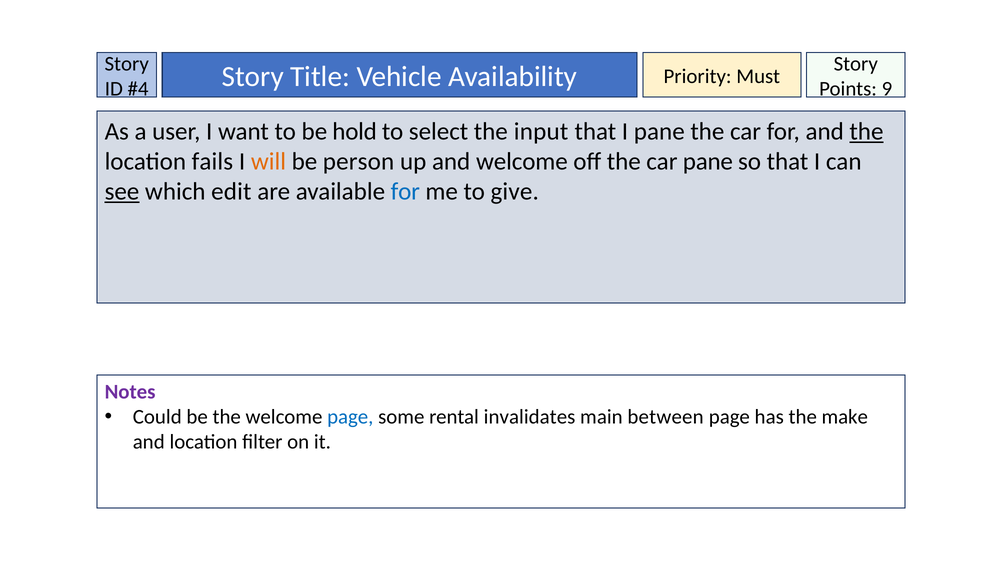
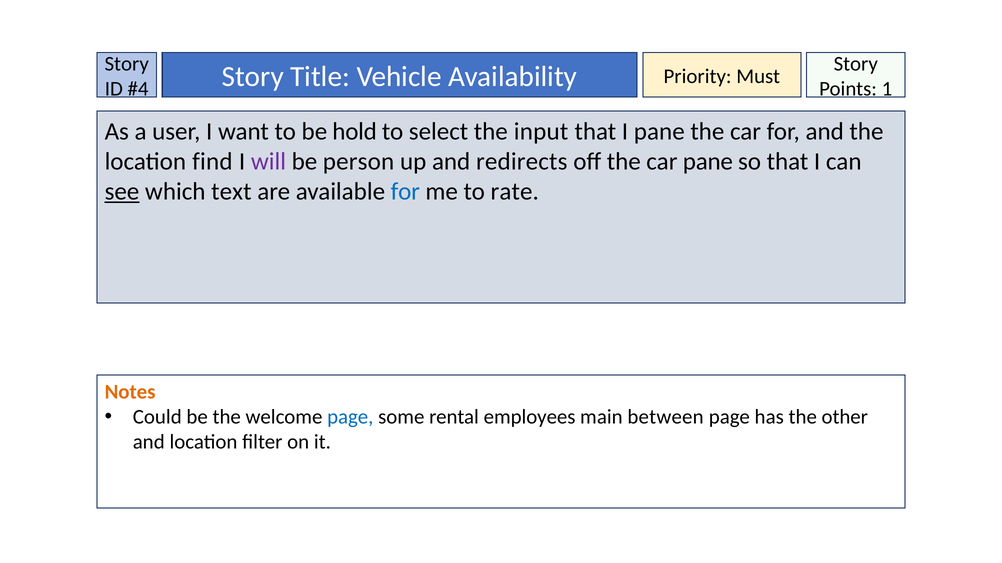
9: 9 -> 1
the at (866, 132) underline: present -> none
fails: fails -> find
will colour: orange -> purple
and welcome: welcome -> redirects
edit: edit -> text
give: give -> rate
Notes colour: purple -> orange
invalidates: invalidates -> employees
make: make -> other
